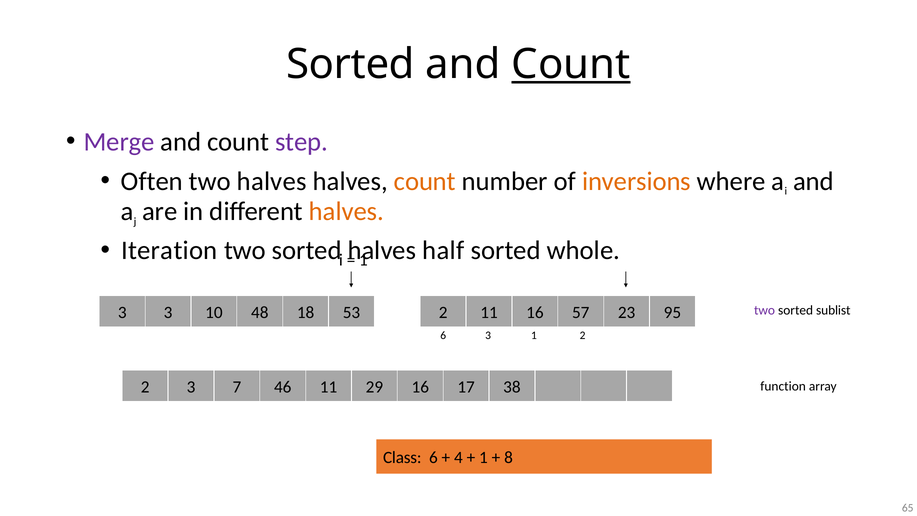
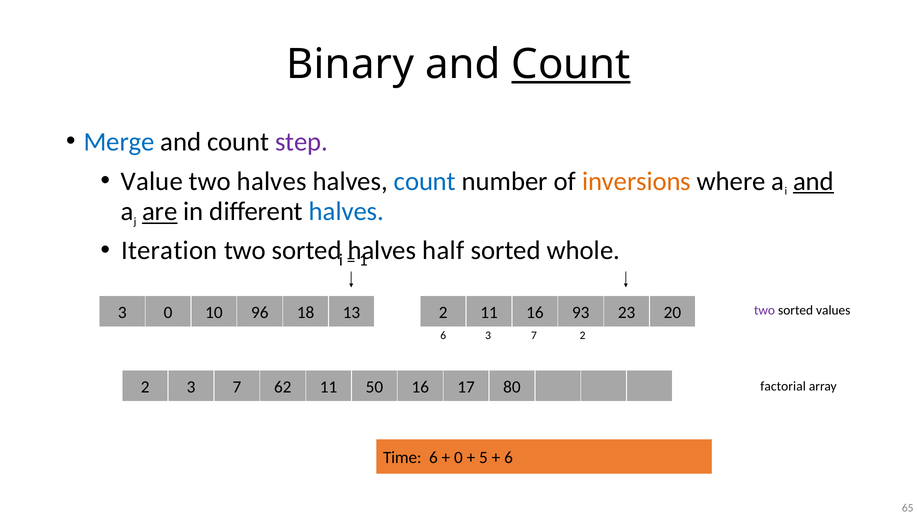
Sorted at (350, 64): Sorted -> Binary
Merge colour: purple -> blue
Often: Often -> Value
count at (425, 181) colour: orange -> blue
and at (814, 181) underline: none -> present
are underline: none -> present
halves at (346, 212) colour: orange -> blue
sublist: sublist -> values
3 3: 3 -> 0
48: 48 -> 96
53: 53 -> 13
57: 57 -> 93
95: 95 -> 20
3 1: 1 -> 7
46: 46 -> 62
29: 29 -> 50
38: 38 -> 80
function: function -> factorial
Class: Class -> Time
4 at (458, 458): 4 -> 0
1 at (483, 458): 1 -> 5
8 at (508, 458): 8 -> 6
